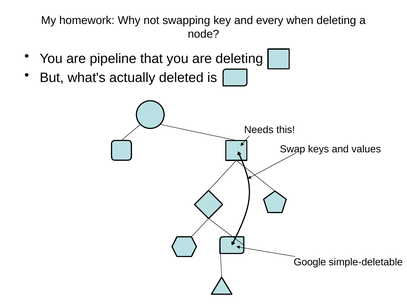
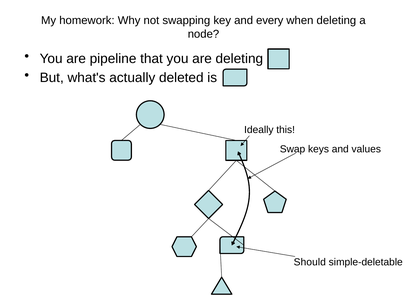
Needs: Needs -> Ideally
Google: Google -> Should
